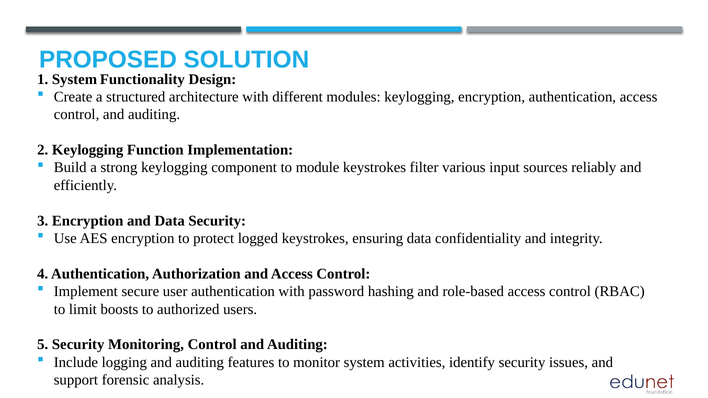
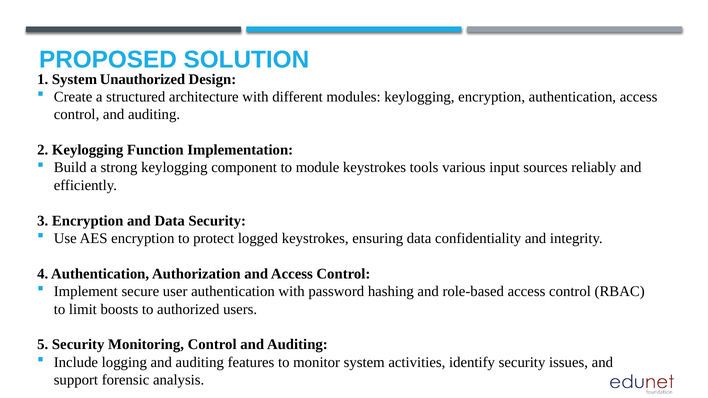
Functionality: Functionality -> Unauthorized
filter: filter -> tools
